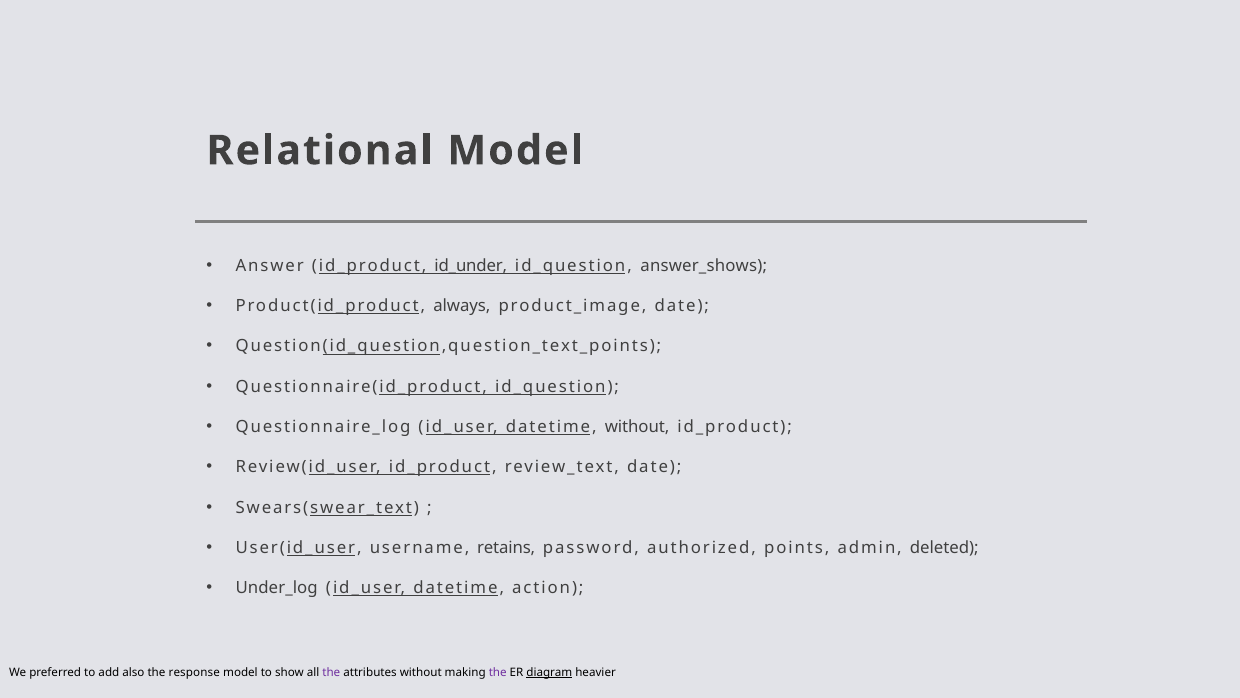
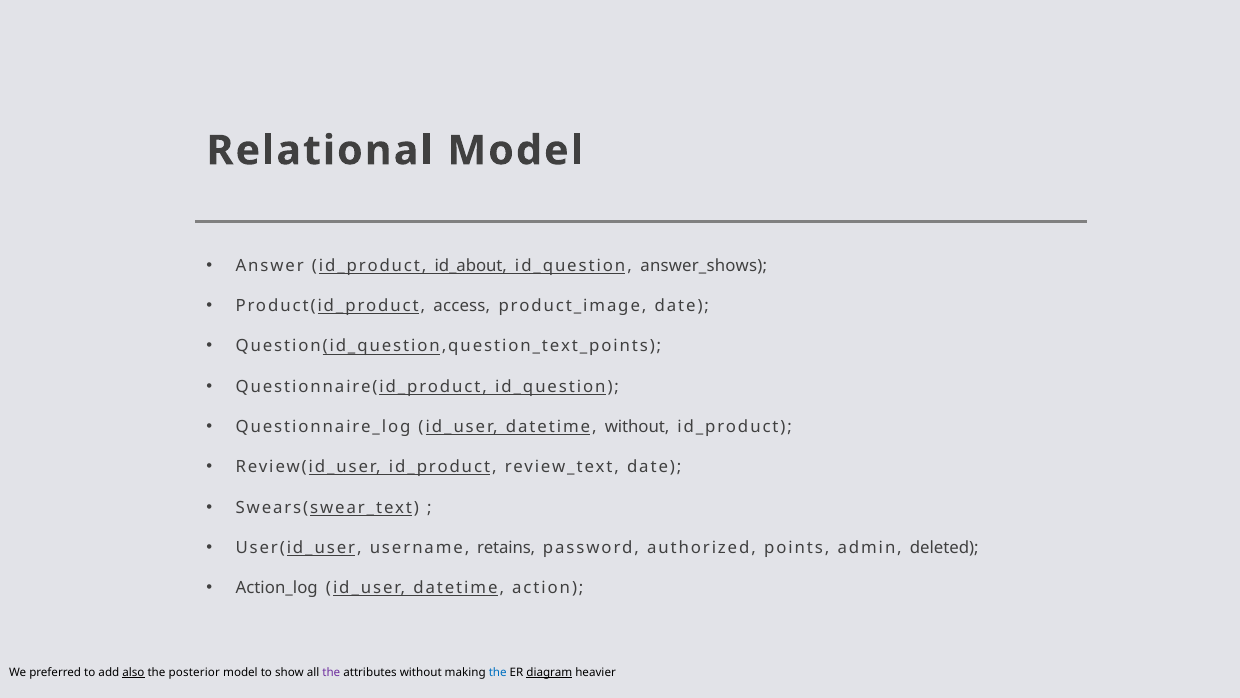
id_under: id_under -> id_about
always: always -> access
Under_log: Under_log -> Action_log
also underline: none -> present
response: response -> posterior
the at (498, 672) colour: purple -> blue
